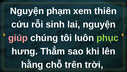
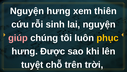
Nguyện phạm: phạm -> hưng
phục colour: light green -> yellow
Thẳm: Thẳm -> Được
hằng: hằng -> tuyệt
